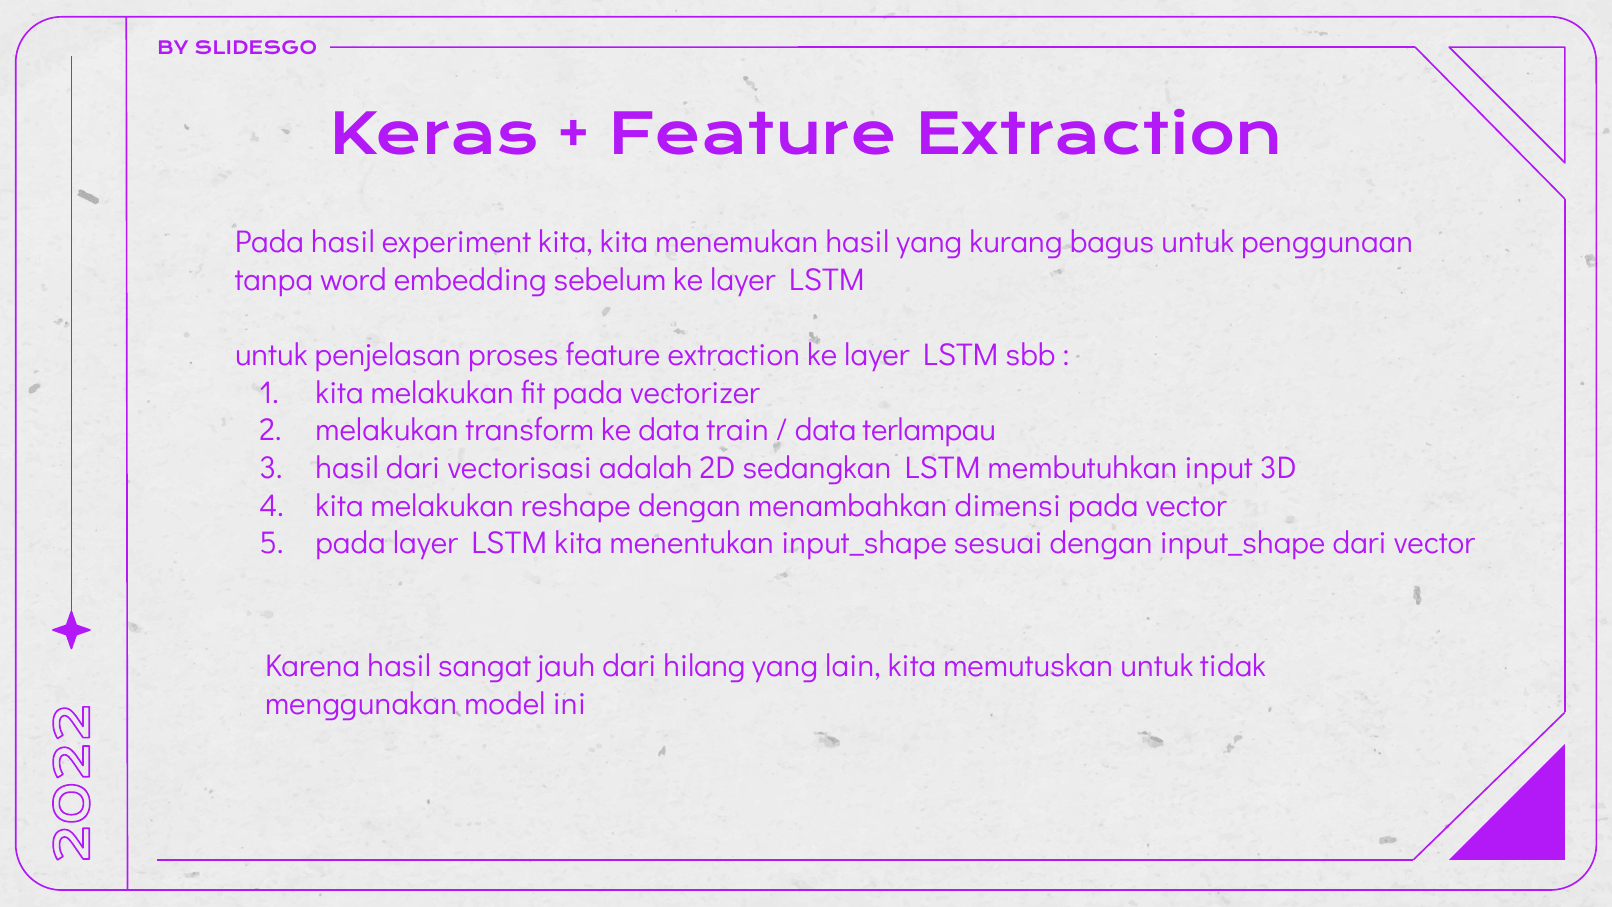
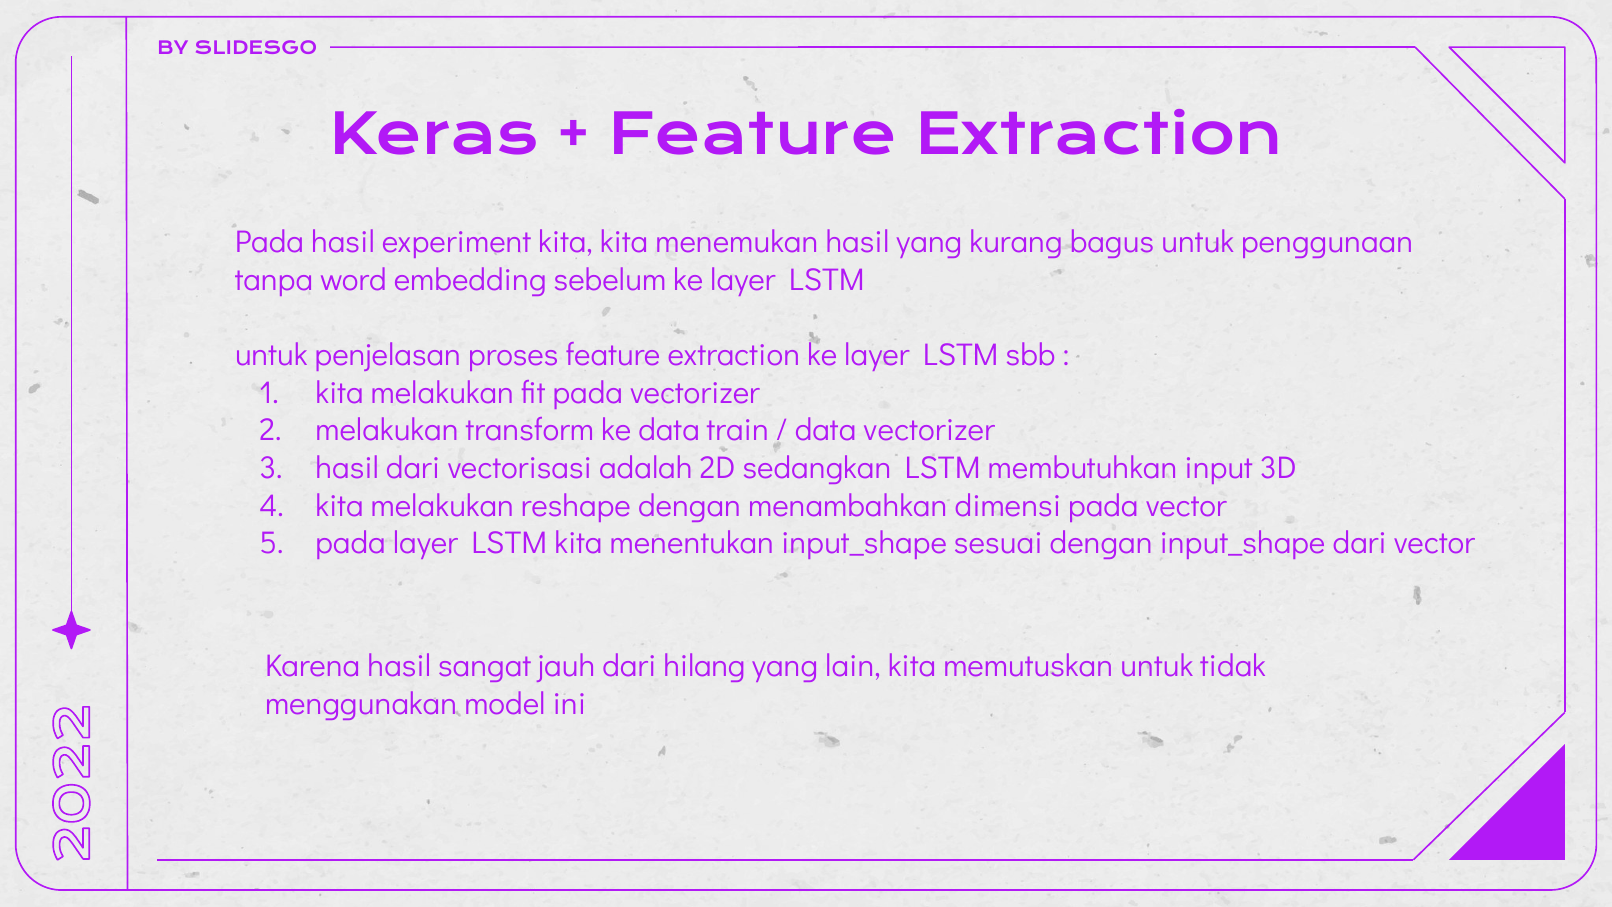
data terlampau: terlampau -> vectorizer
